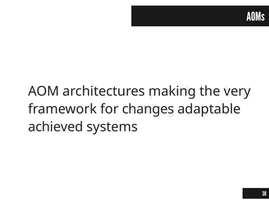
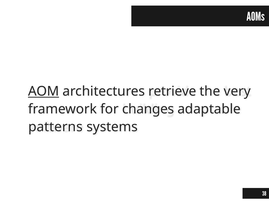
AOM underline: none -> present
making: making -> retrieve
achieved: achieved -> patterns
